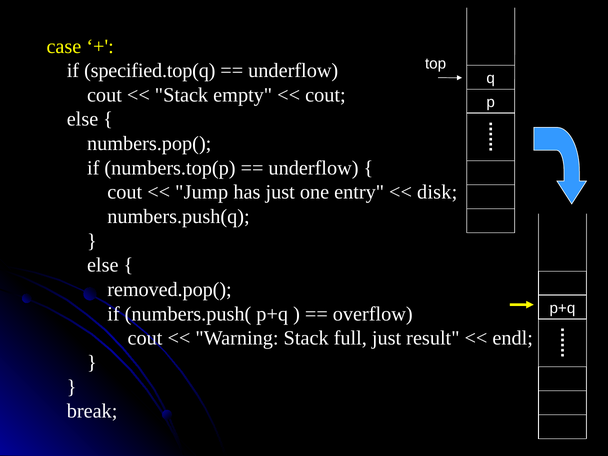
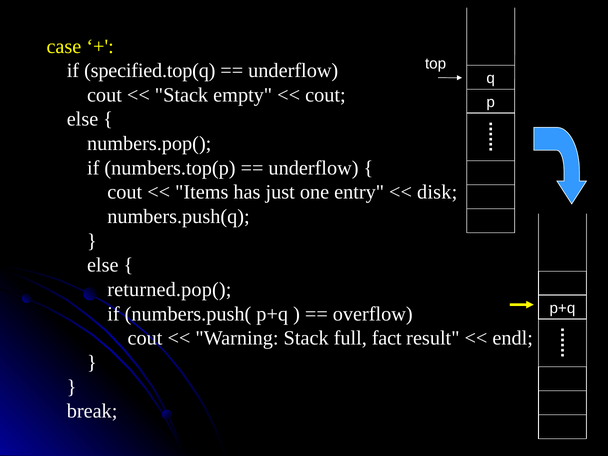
Jump: Jump -> Items
removed.pop(: removed.pop( -> returned.pop(
full just: just -> fact
